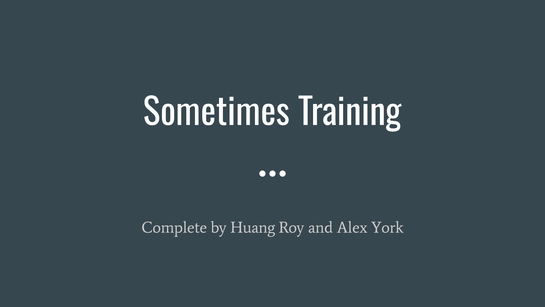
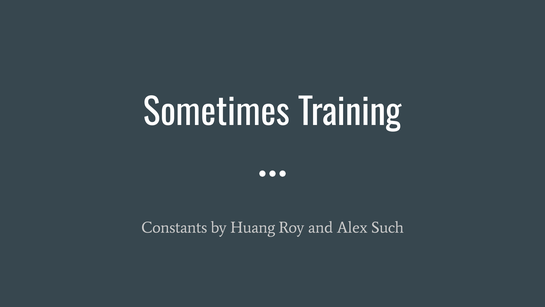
Complete: Complete -> Constants
York: York -> Such
